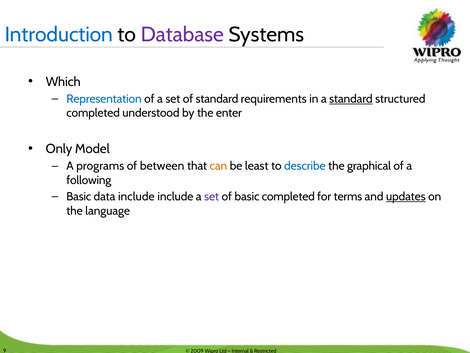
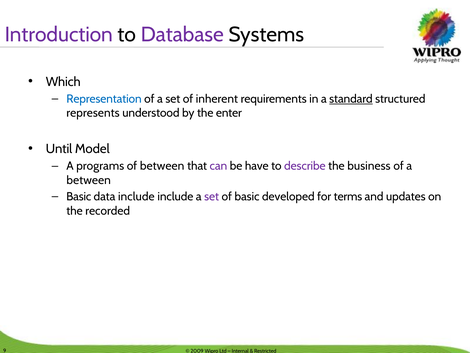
Introduction colour: blue -> purple
of standard: standard -> inherent
completed at (93, 113): completed -> represents
Only: Only -> Until
can colour: orange -> purple
least: least -> have
describe colour: blue -> purple
graphical: graphical -> business
following at (89, 180): following -> between
basic completed: completed -> developed
updates underline: present -> none
language: language -> recorded
